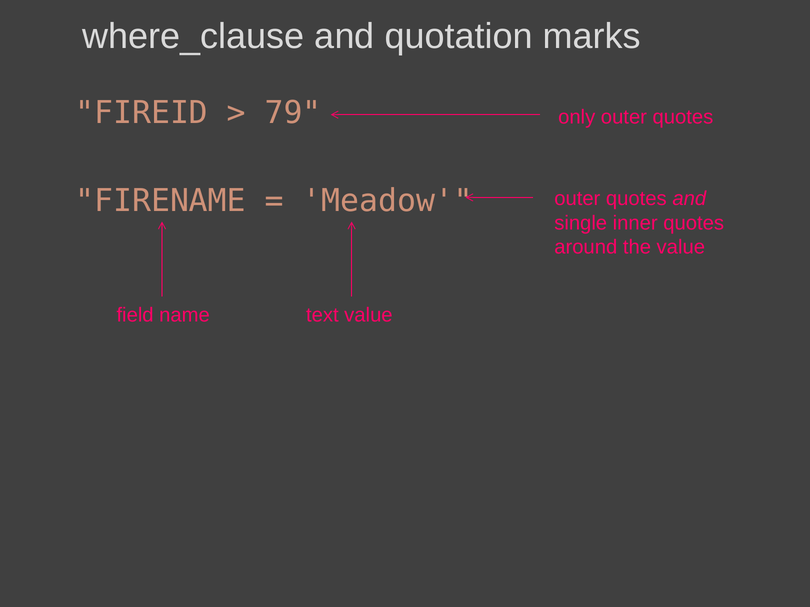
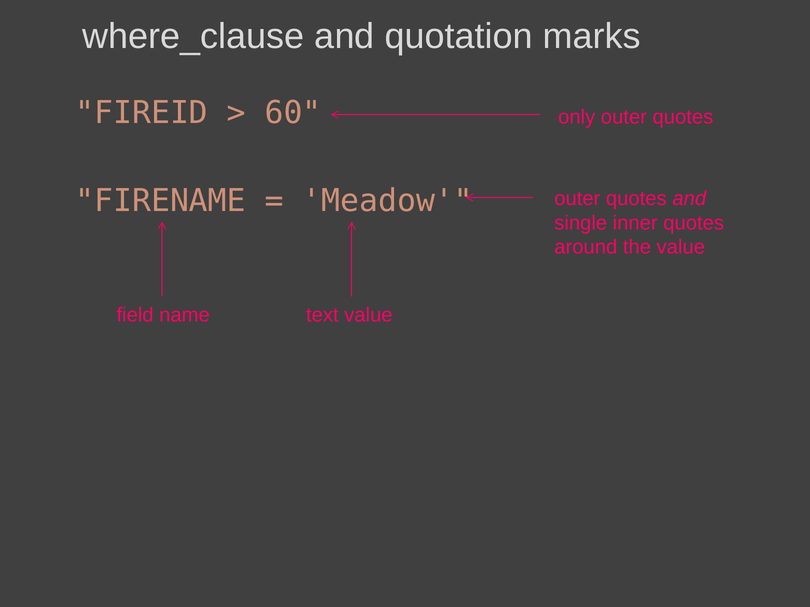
79: 79 -> 60
